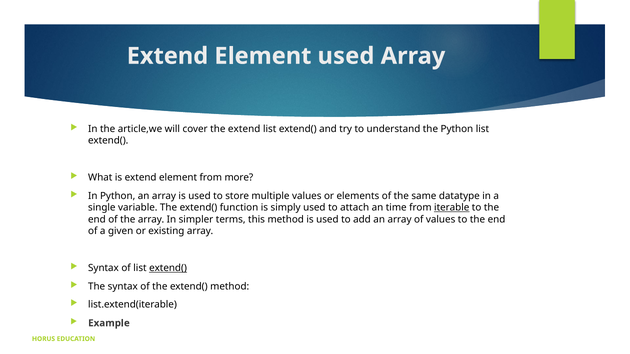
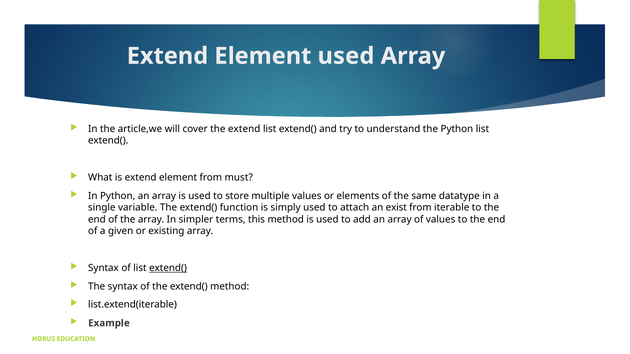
more: more -> must
time: time -> exist
iterable underline: present -> none
